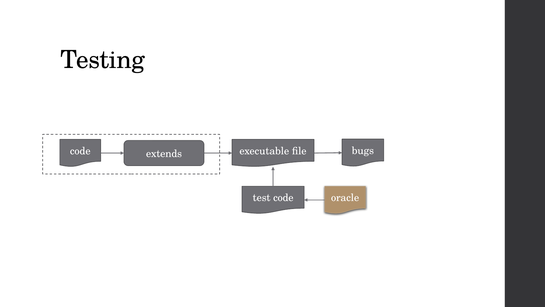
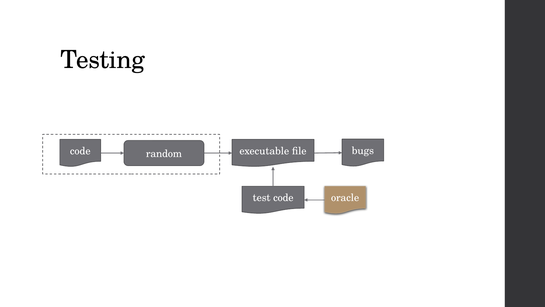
extends: extends -> random
